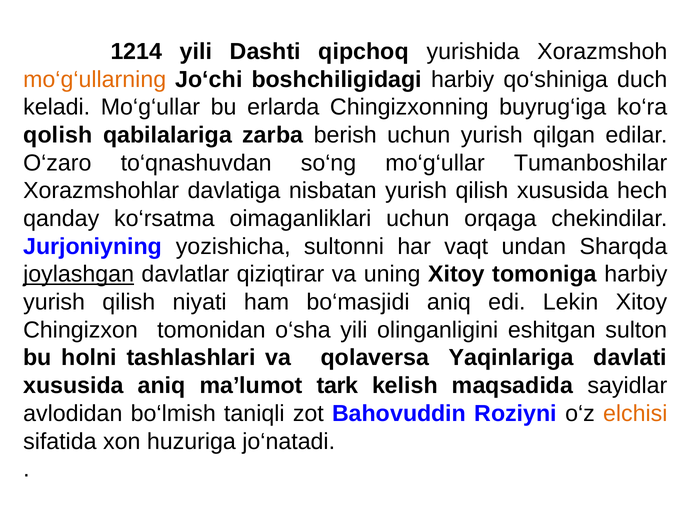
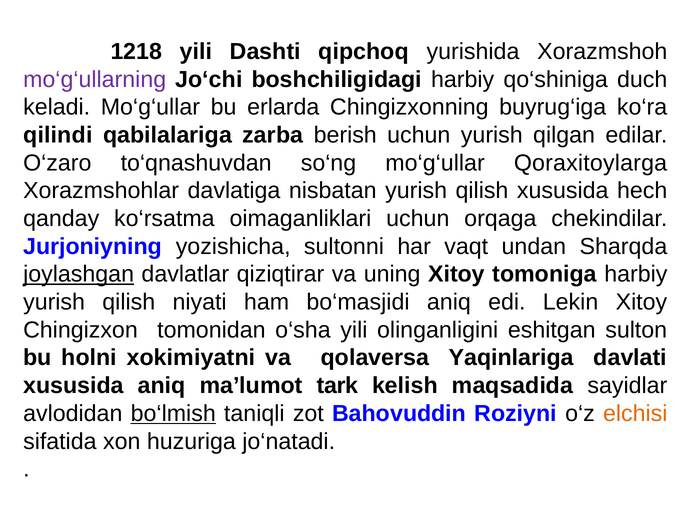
1214: 1214 -> 1218
mo‘g‘ullarning colour: orange -> purple
qolish: qolish -> qilindi
Tumanboshilar: Tumanboshilar -> Qoraxitoylarga
tashlashlari: tashlashlari -> xokimiyatni
bo‘lmish underline: none -> present
